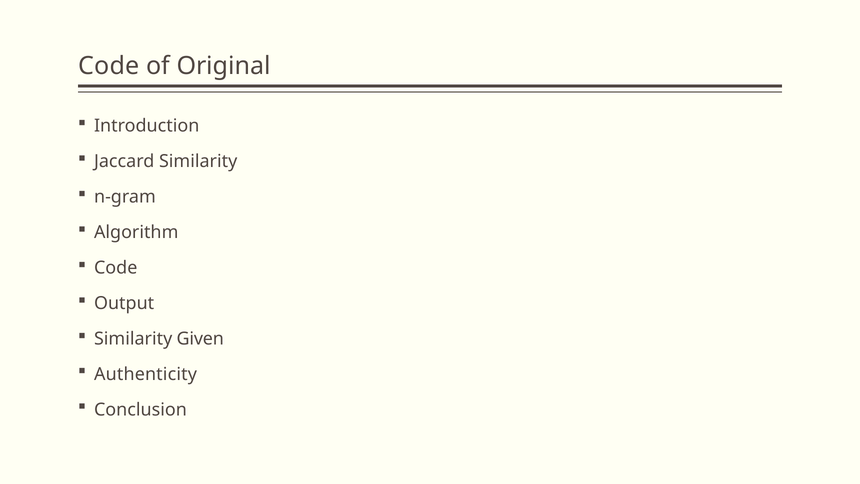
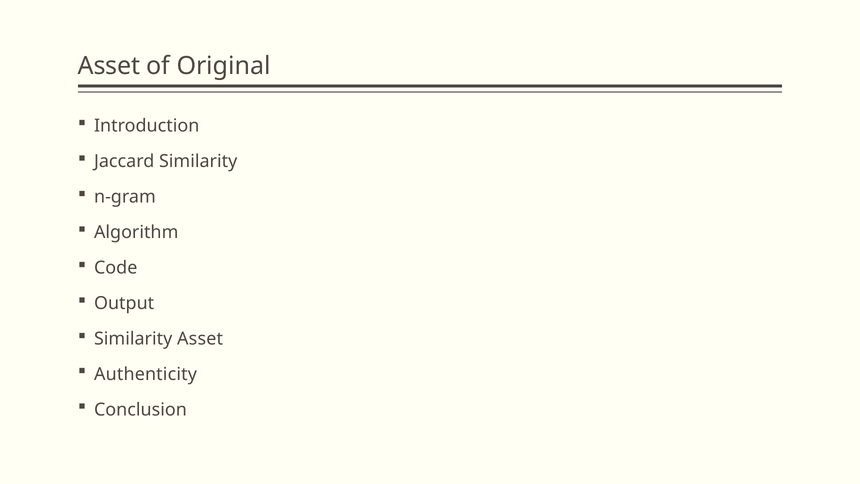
Code at (109, 66): Code -> Asset
Similarity Given: Given -> Asset
